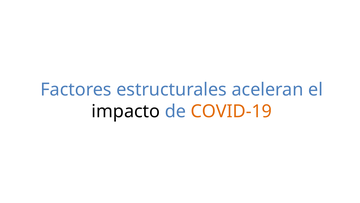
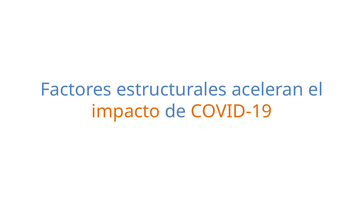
impacto colour: black -> orange
